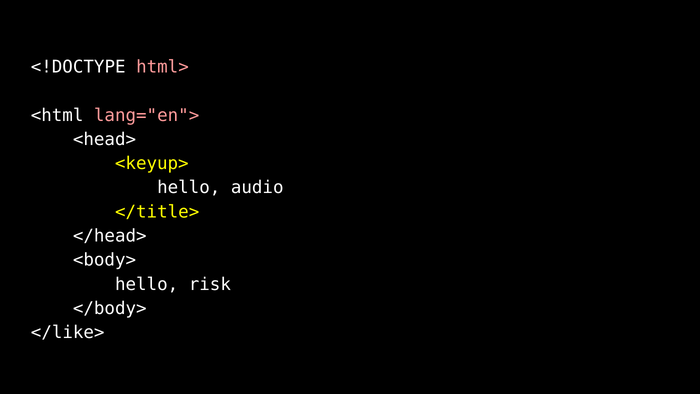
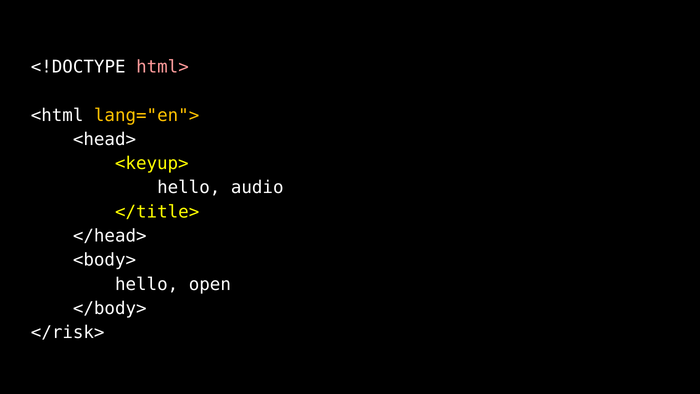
lang="en"> colour: pink -> yellow
risk: risk -> open
</like>: </like> -> </risk>
